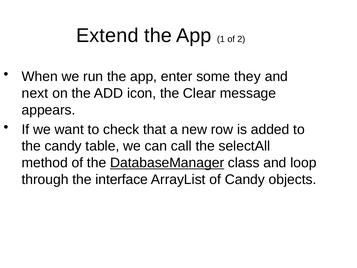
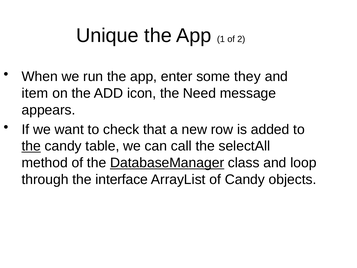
Extend: Extend -> Unique
next: next -> item
Clear: Clear -> Need
the at (31, 146) underline: none -> present
